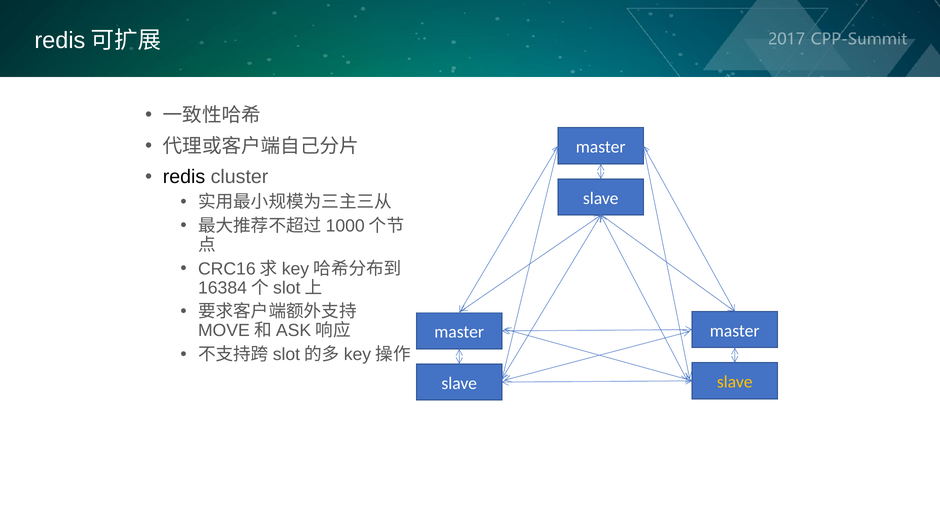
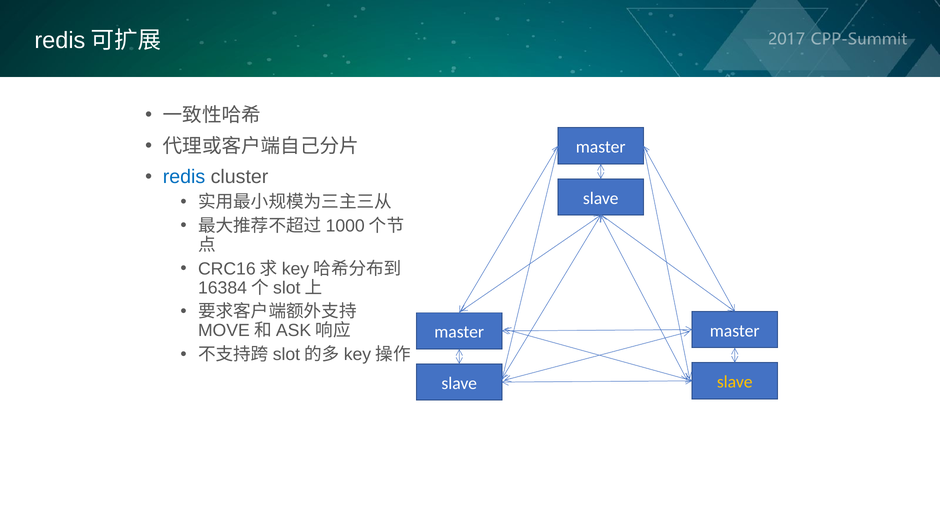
redis colour: black -> blue
